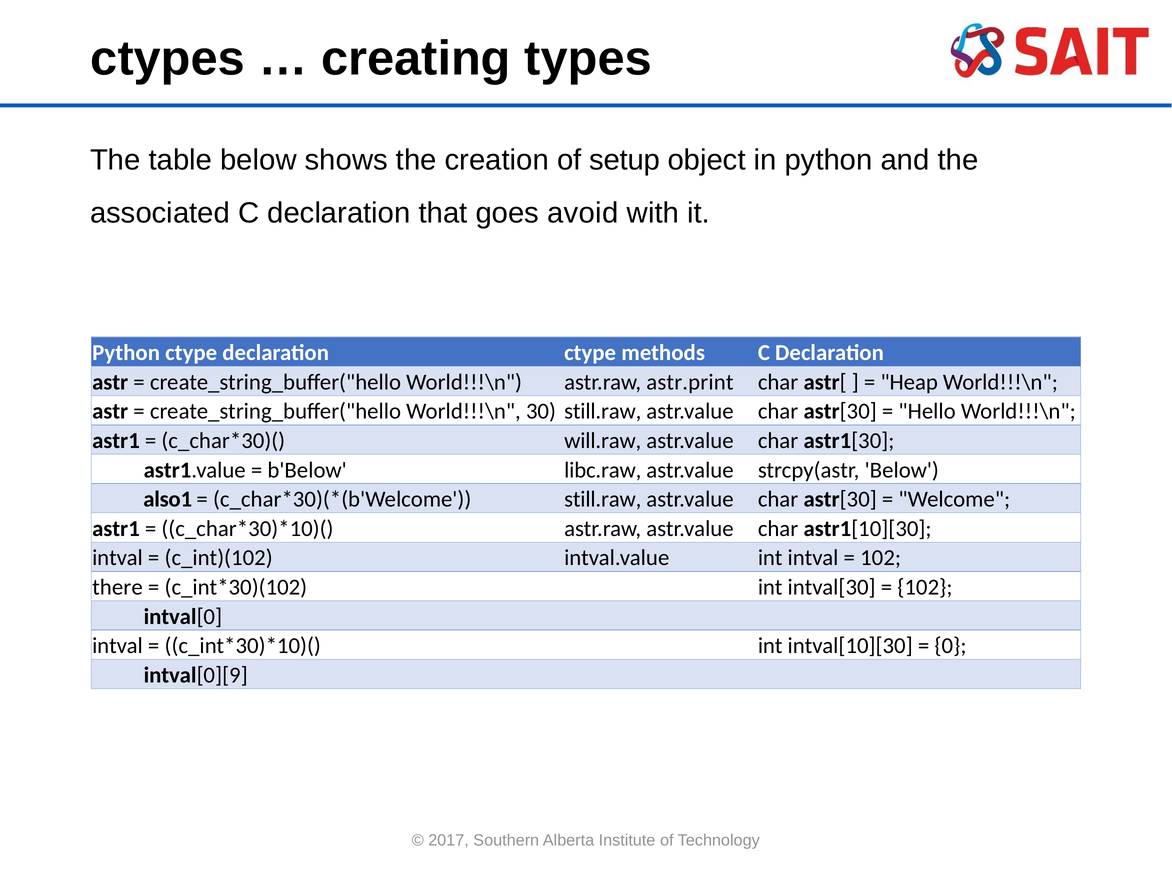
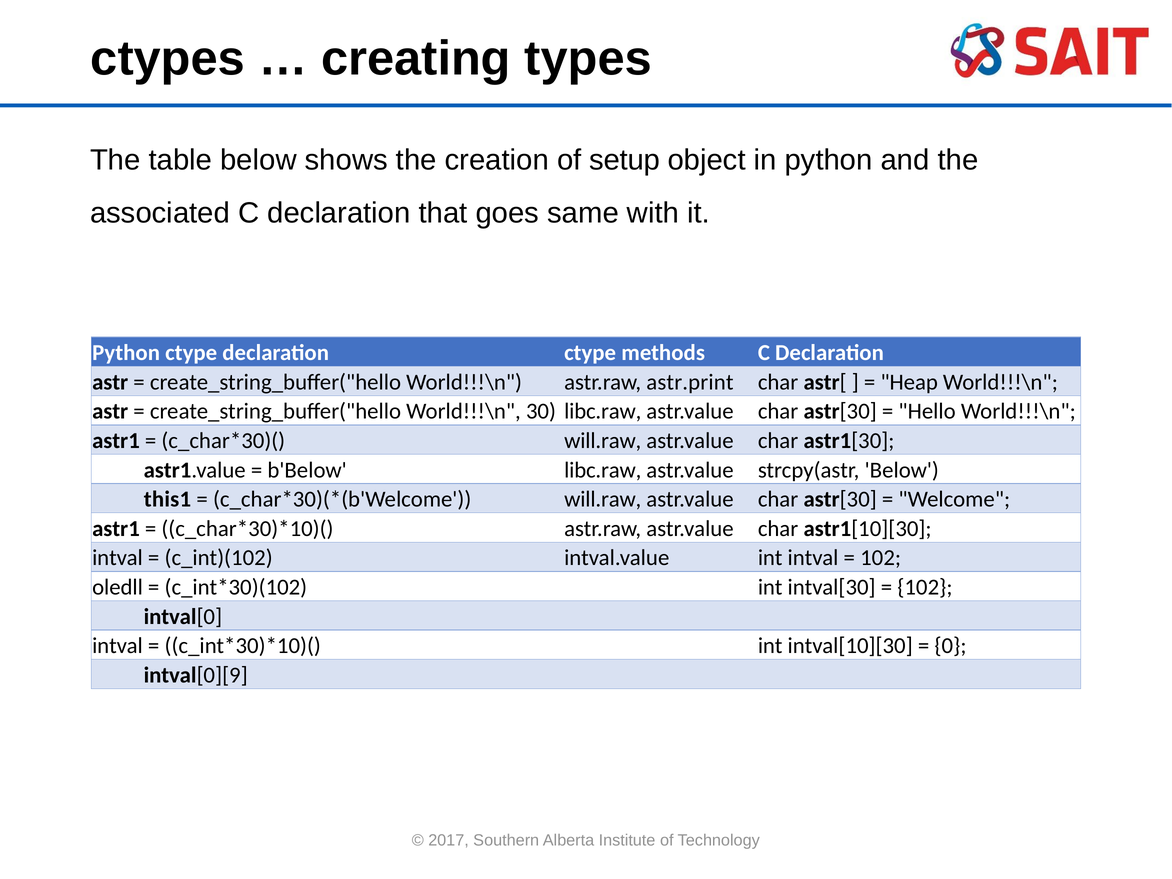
avoid: avoid -> same
30 still.raw: still.raw -> libc.raw
also1: also1 -> this1
still.raw at (603, 499): still.raw -> will.raw
there: there -> oledll
